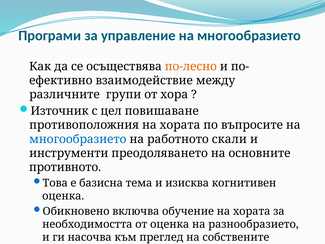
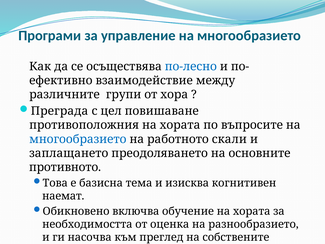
по-лесно colour: orange -> blue
Източник: Източник -> Преграда
инструменти: инструменти -> заплащането
оценка at (63, 196): оценка -> наемат
